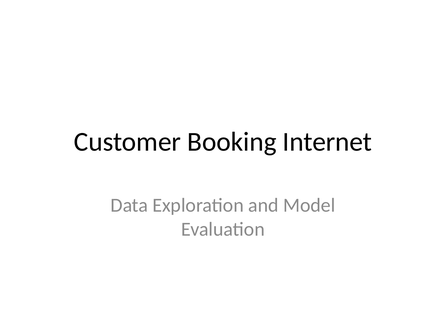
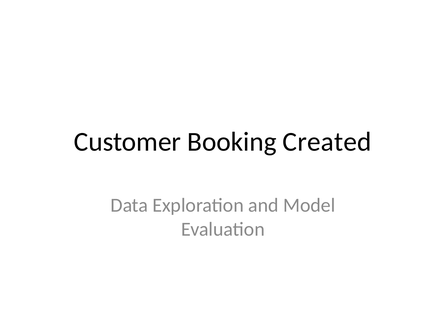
Internet: Internet -> Created
